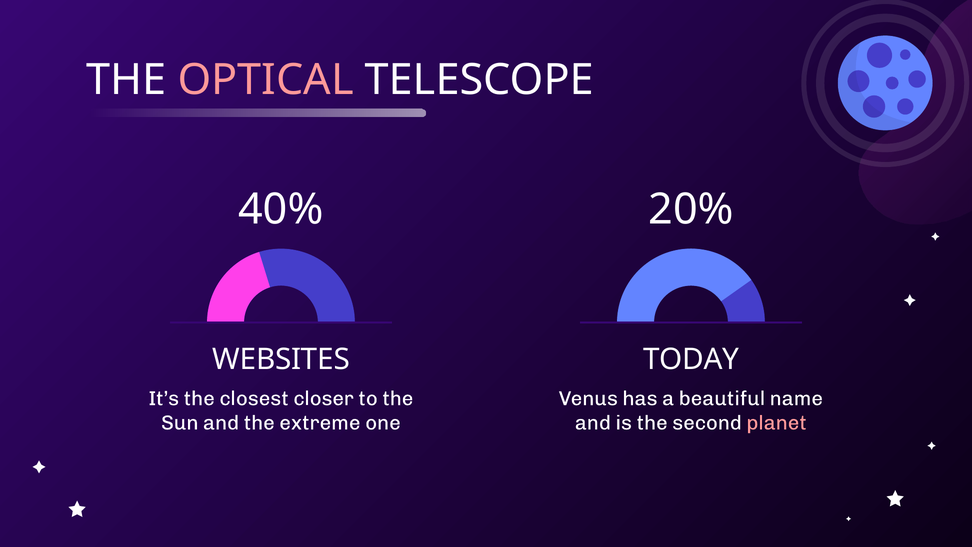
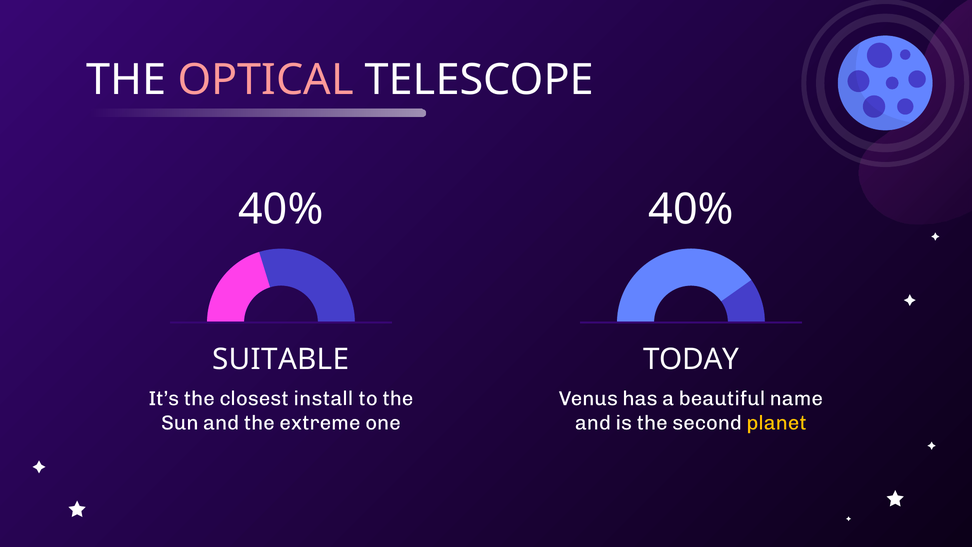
40% 20%: 20% -> 40%
WEBSITES: WEBSITES -> SUITABLE
closer: closer -> install
planet colour: pink -> yellow
